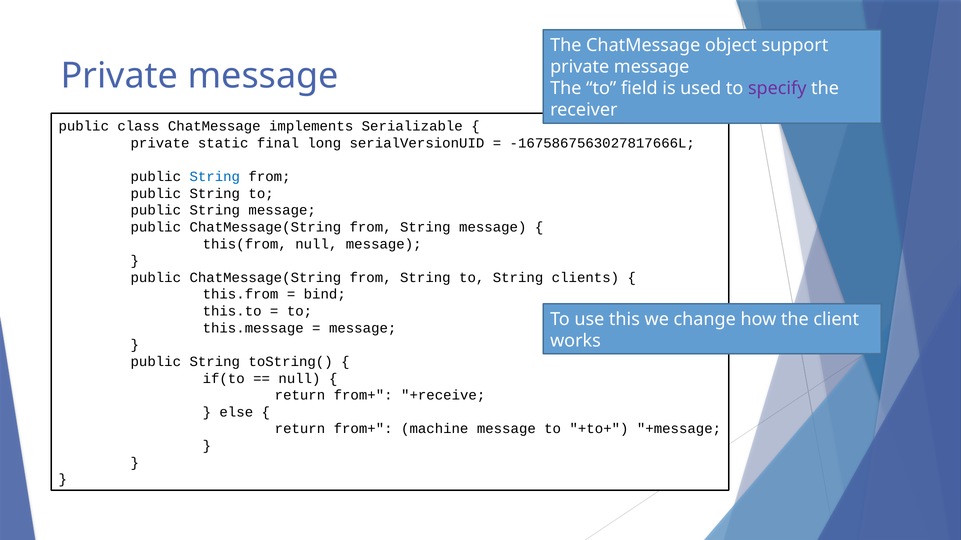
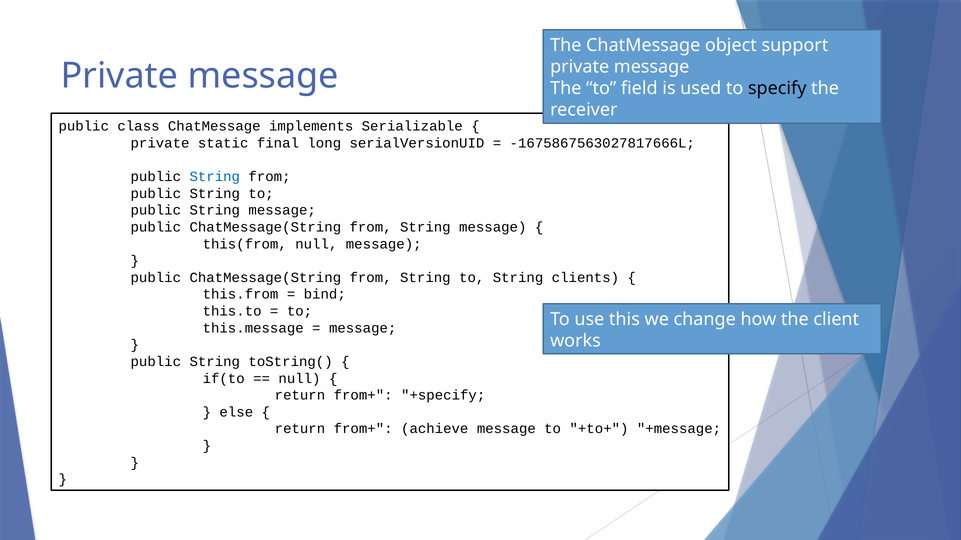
specify colour: purple -> black
+receive: +receive -> +specify
machine: machine -> achieve
